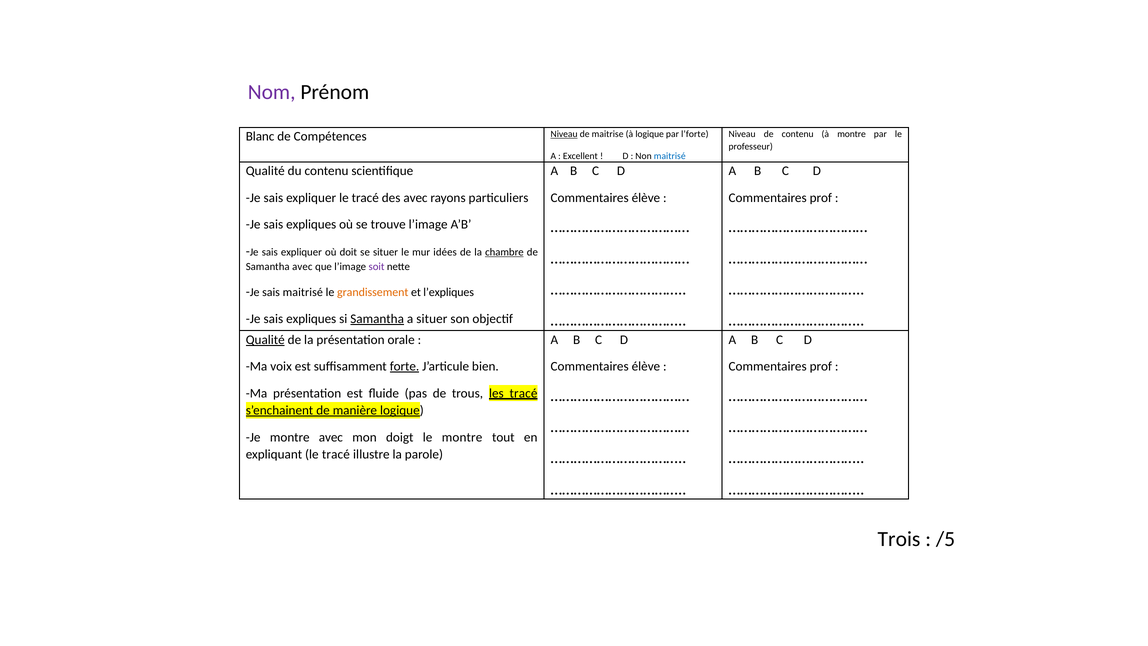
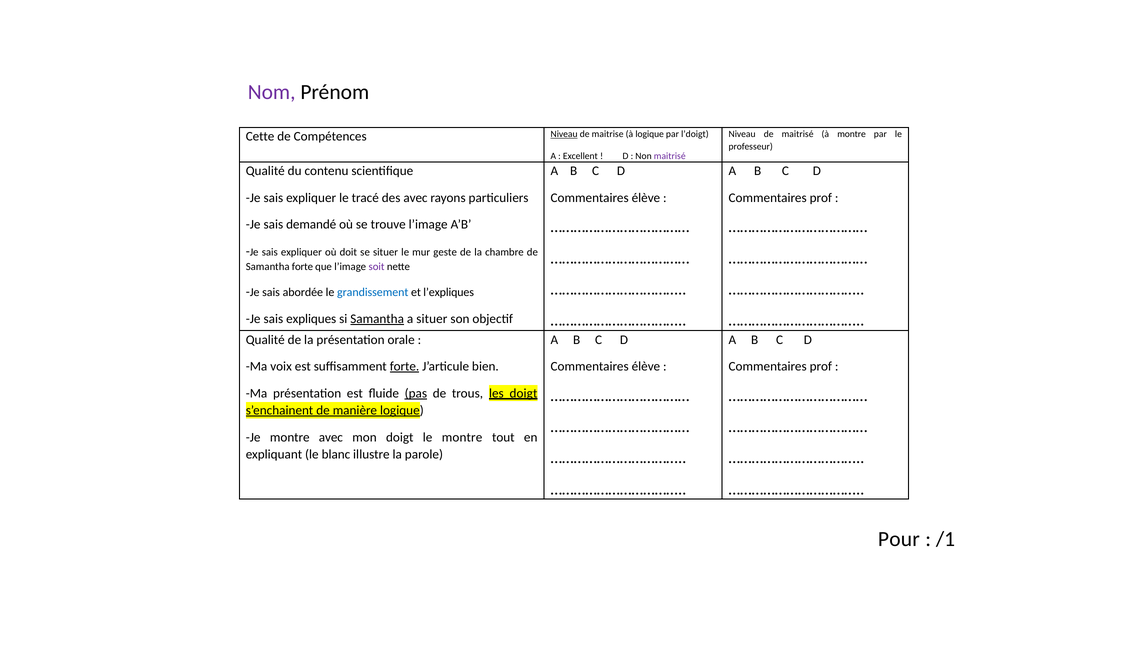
de contenu: contenu -> maitrisé
Blanc: Blanc -> Cette
l’forte: l’forte -> l’doigt
maitrisé at (670, 156) colour: blue -> purple
expliques at (311, 225): expliques -> demandé
idées: idées -> geste
chambre underline: present -> none
Samantha avec: avec -> forte
sais maitrisé: maitrisé -> abordée
grandissement colour: orange -> blue
Qualité at (265, 340) underline: present -> none
pas underline: none -> present
les tracé: tracé -> doigt
expliquant le tracé: tracé -> blanc
Trois: Trois -> Pour
/5: /5 -> /1
